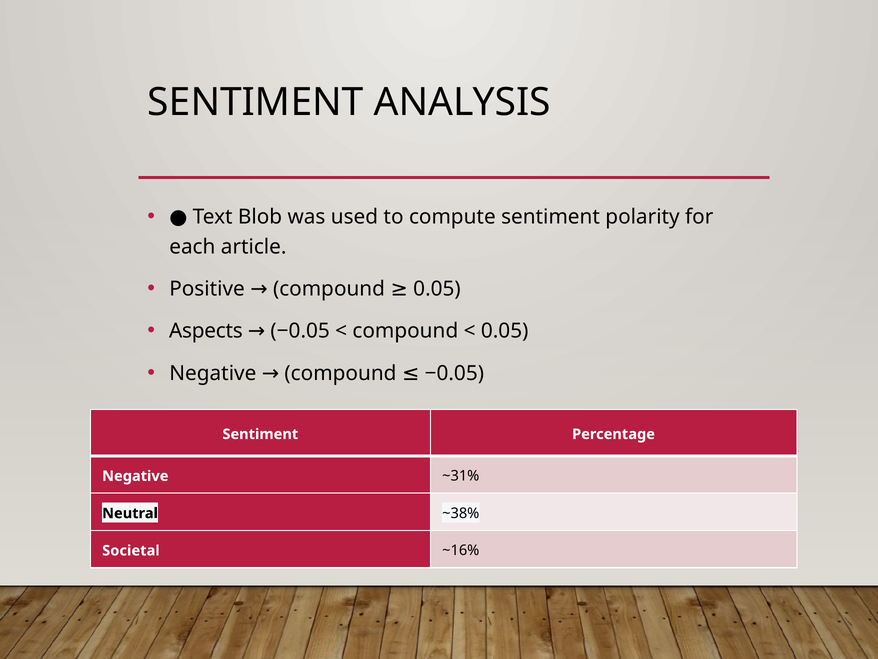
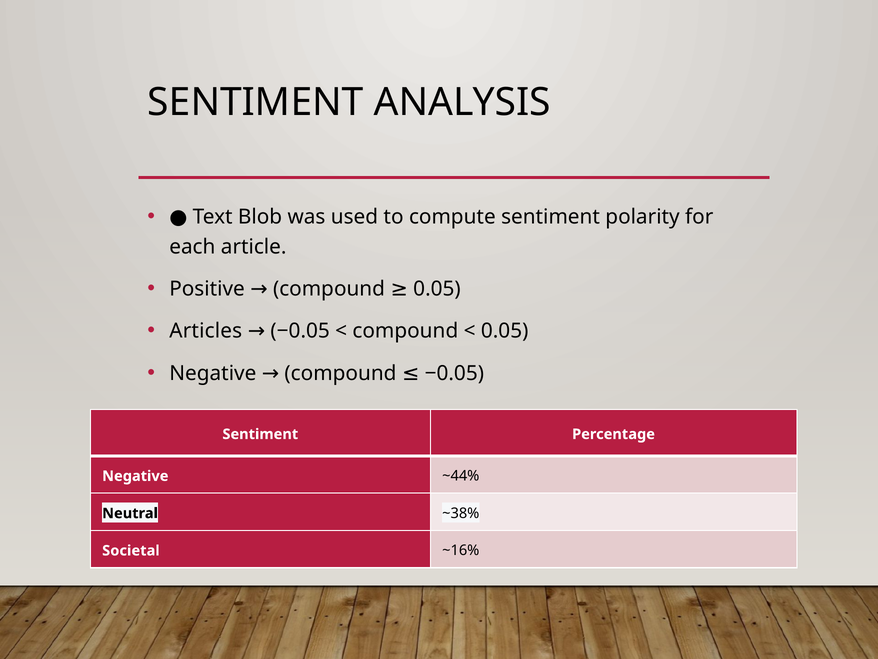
Aspects: Aspects -> Articles
~31%: ~31% -> ~44%
